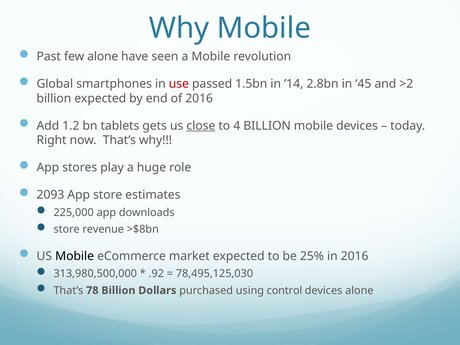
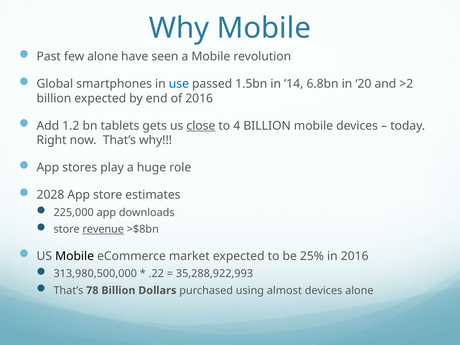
use colour: red -> blue
2.8bn: 2.8bn -> 6.8bn
45: 45 -> 20
2093: 2093 -> 2028
revenue underline: none -> present
.92: .92 -> .22
78,495,125,030: 78,495,125,030 -> 35,288,922,993
control: control -> almost
